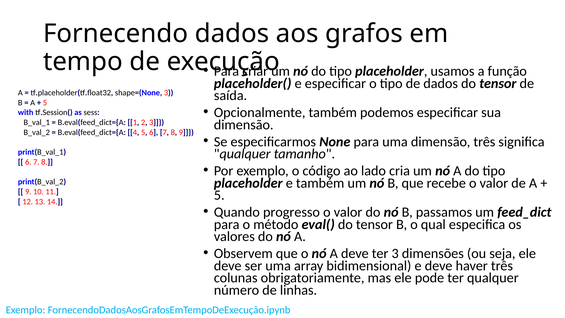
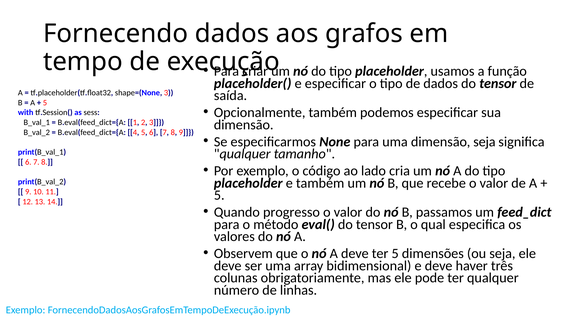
dimensão três: três -> seja
ter 3: 3 -> 5
